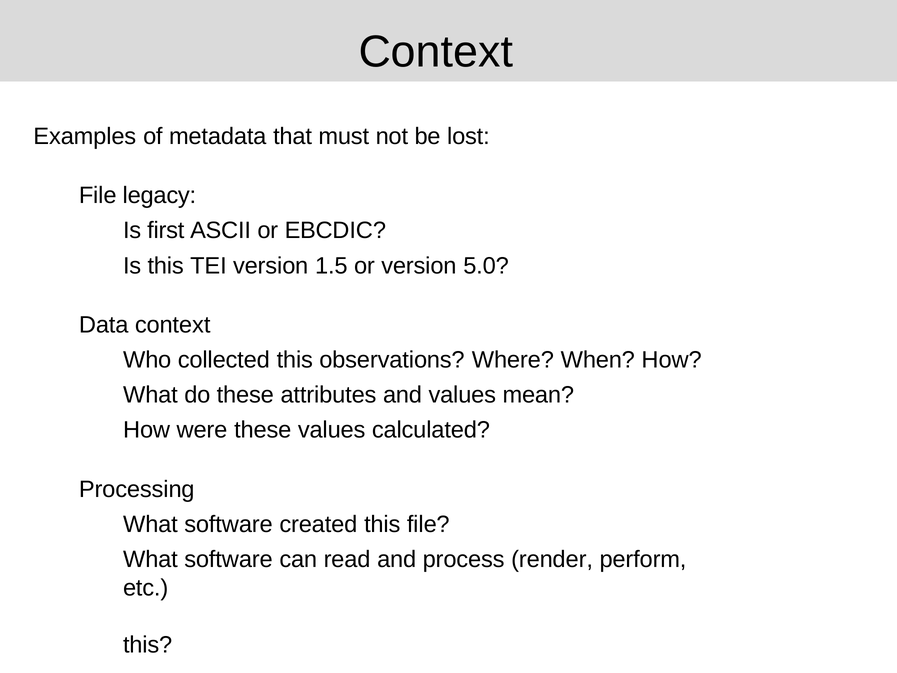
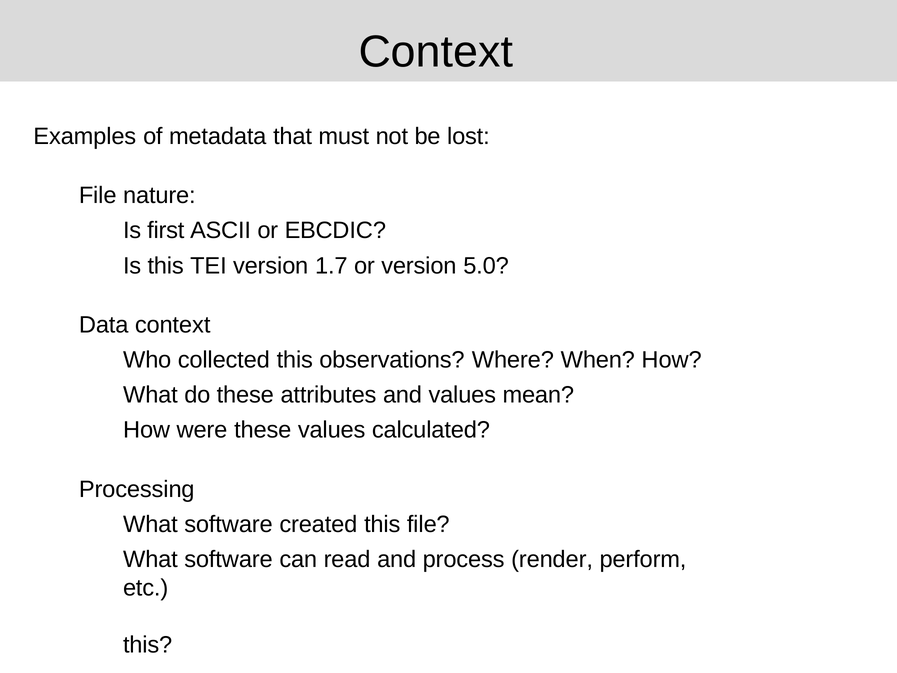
legacy: legacy -> nature
1.5: 1.5 -> 1.7
